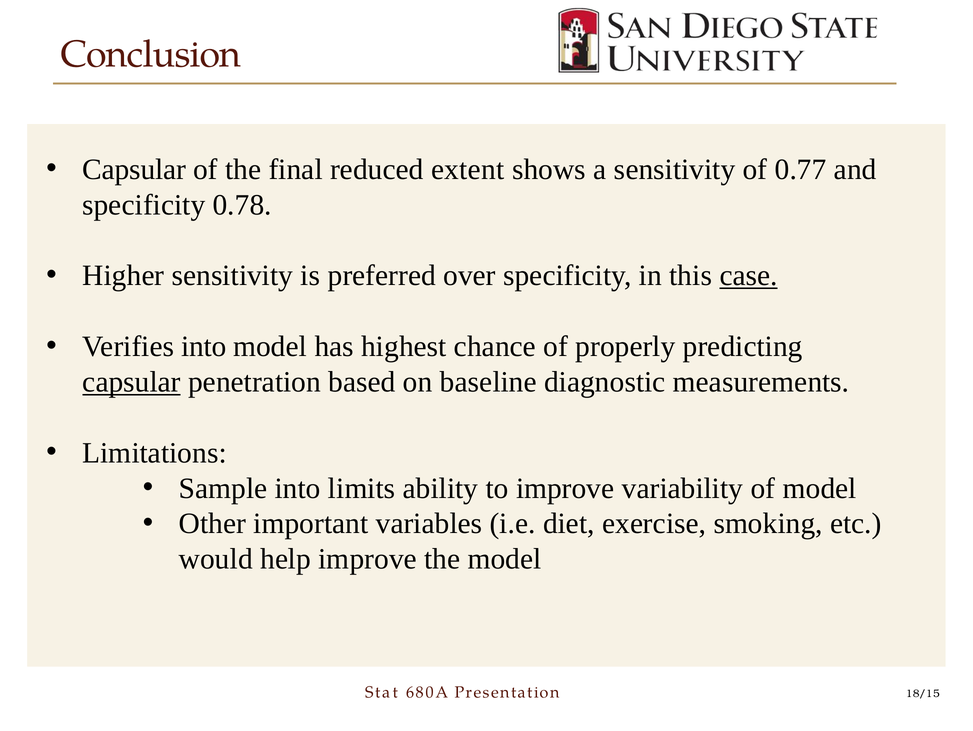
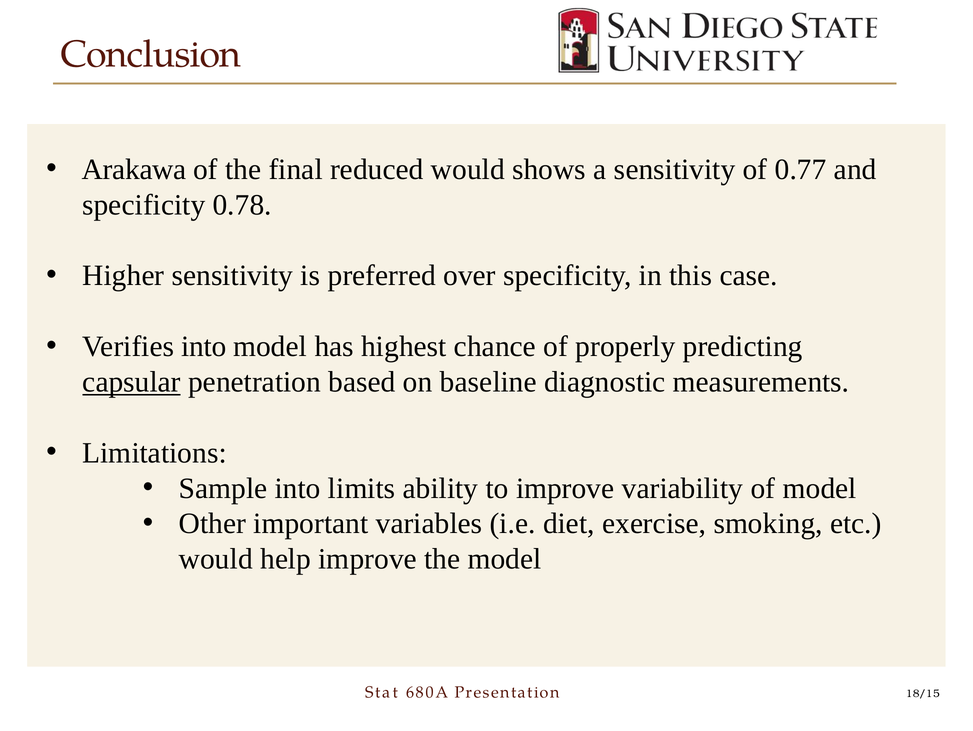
Capsular at (134, 169): Capsular -> Arakawa
reduced extent: extent -> would
case underline: present -> none
